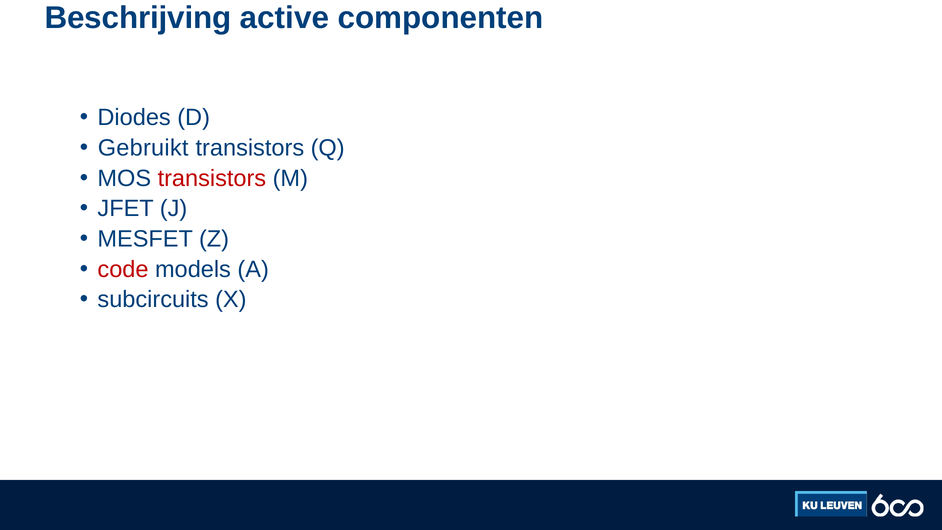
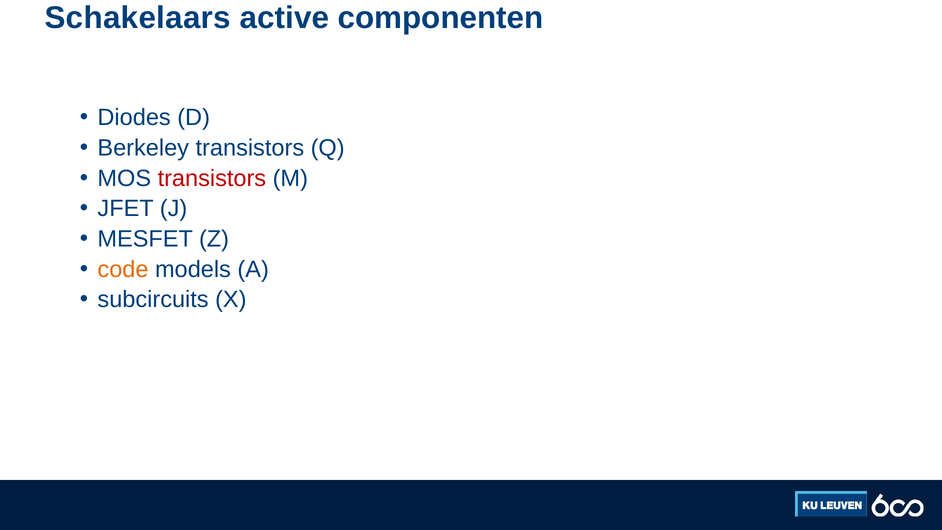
Beschrijving: Beschrijving -> Schakelaars
Gebruikt: Gebruikt -> Berkeley
code colour: red -> orange
